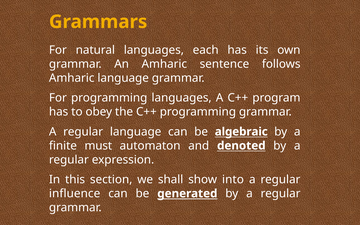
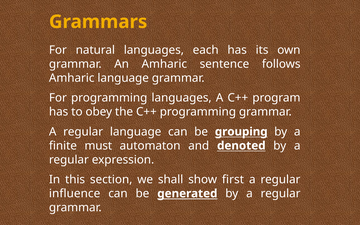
algebraic: algebraic -> grouping
into: into -> first
